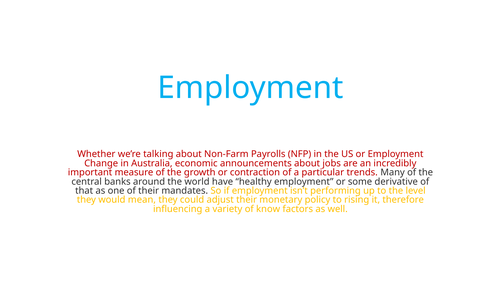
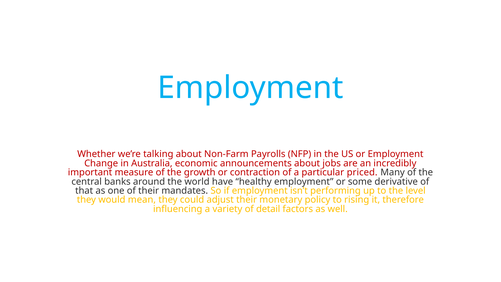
trends: trends -> priced
know: know -> detail
